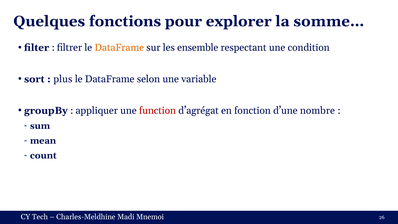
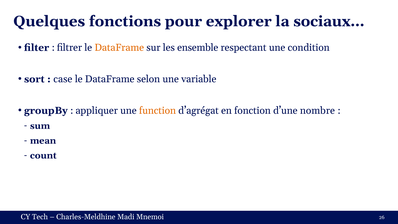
somme…: somme… -> sociaux…
plus: plus -> case
function colour: red -> orange
